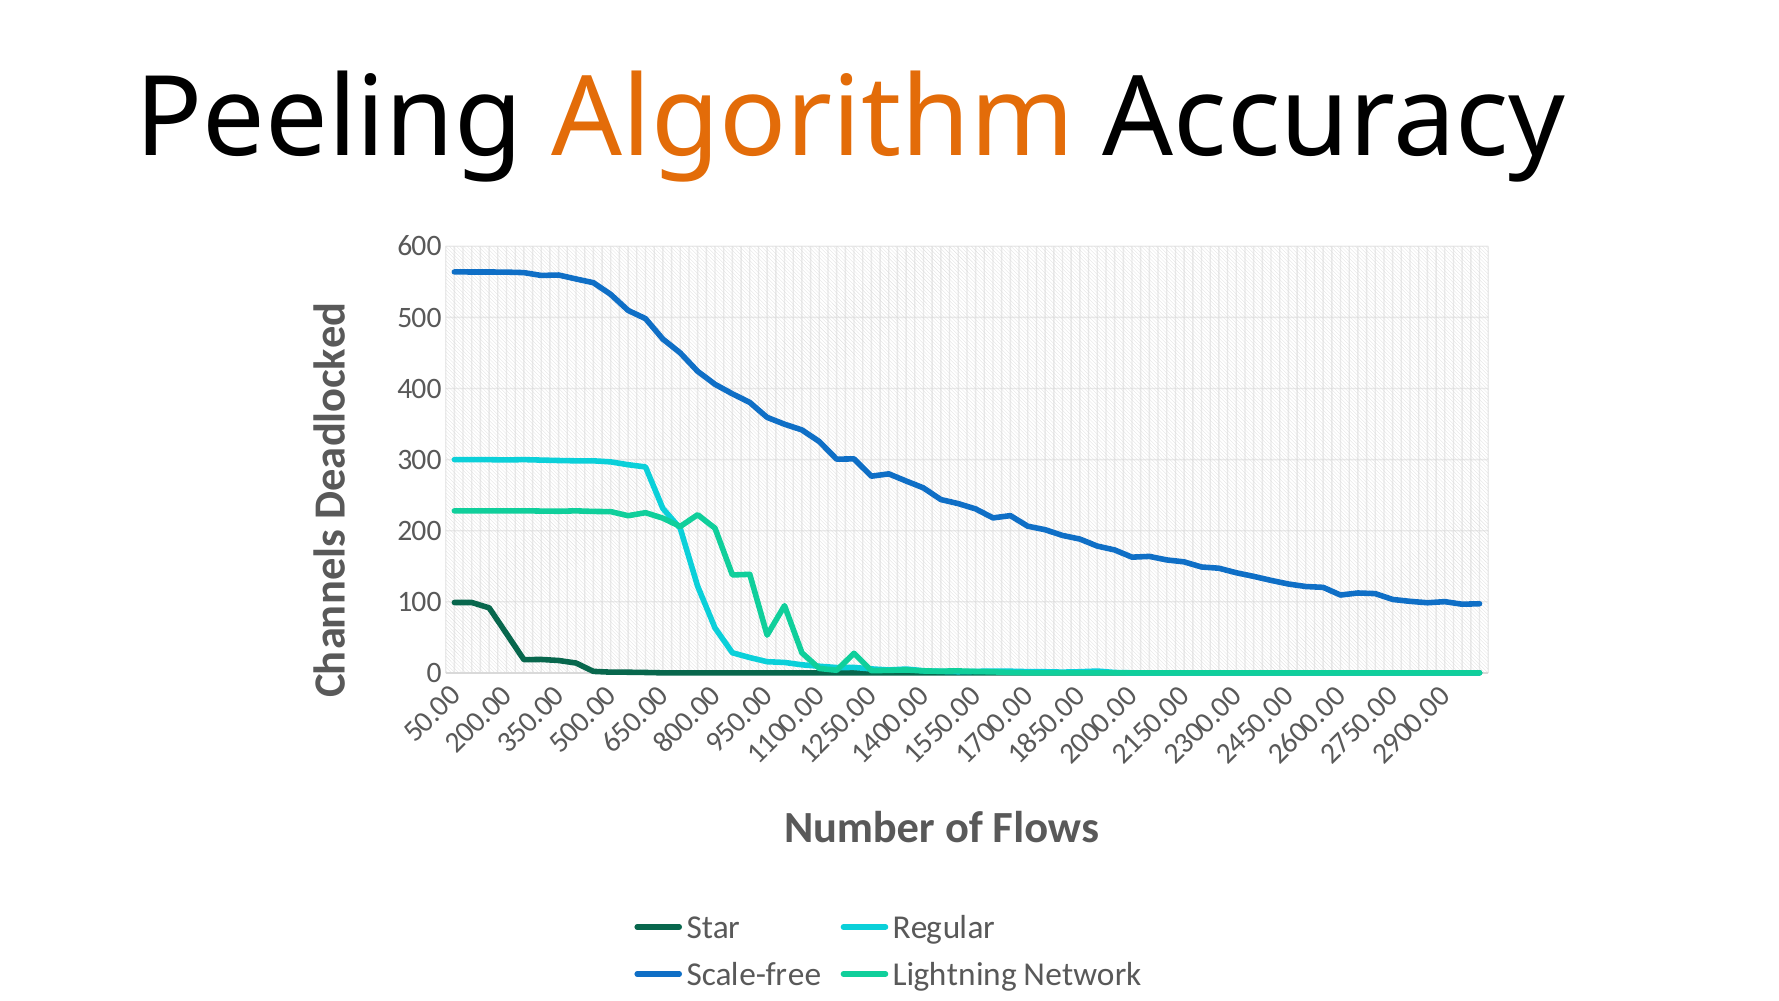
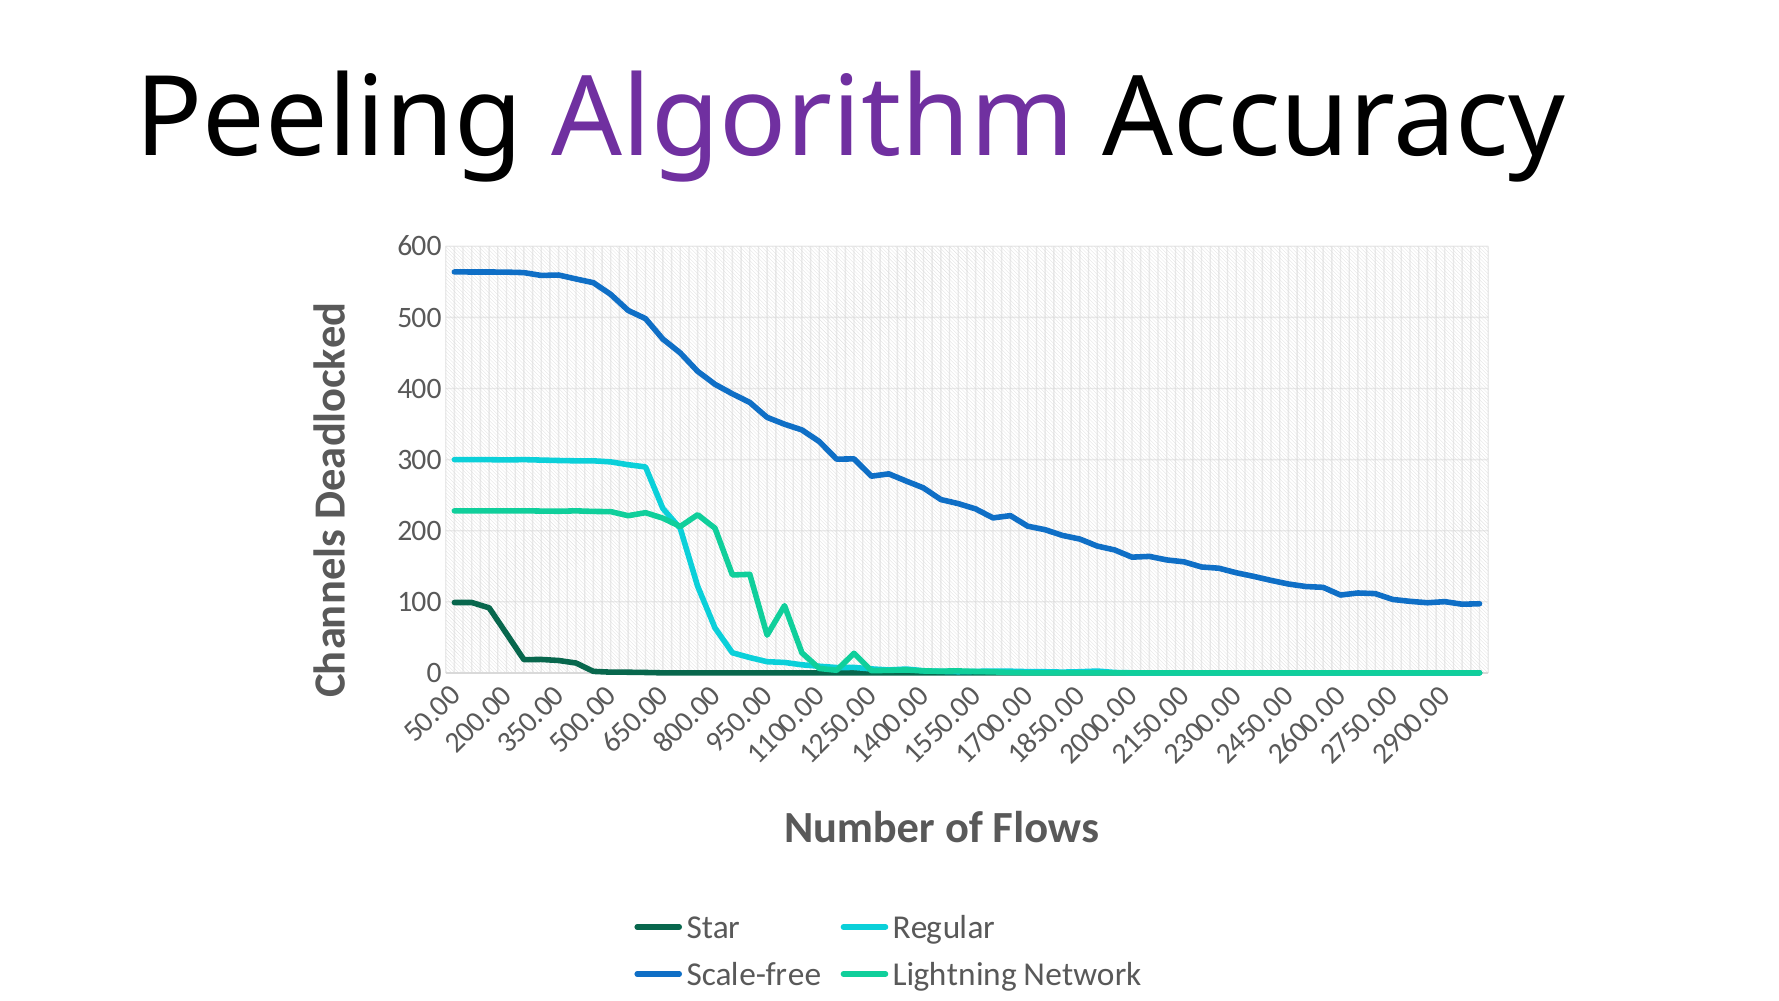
Algorithm colour: orange -> purple
